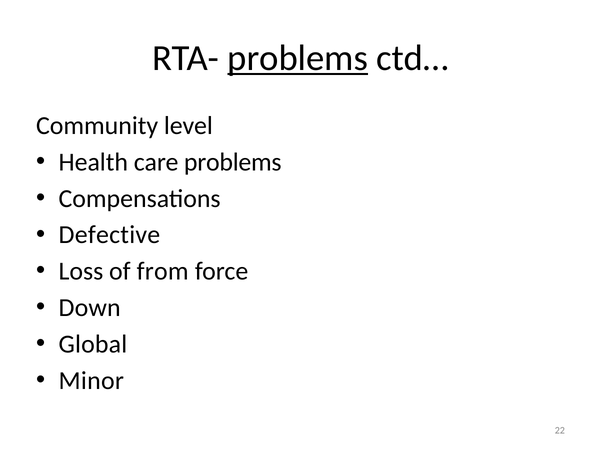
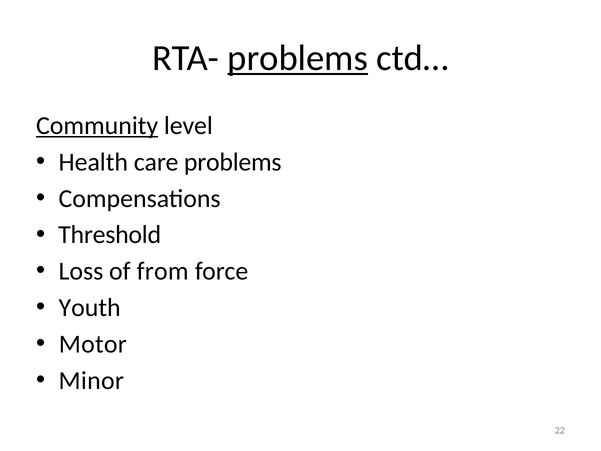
Community underline: none -> present
Defective: Defective -> Threshold
Down: Down -> Youth
Global: Global -> Motor
